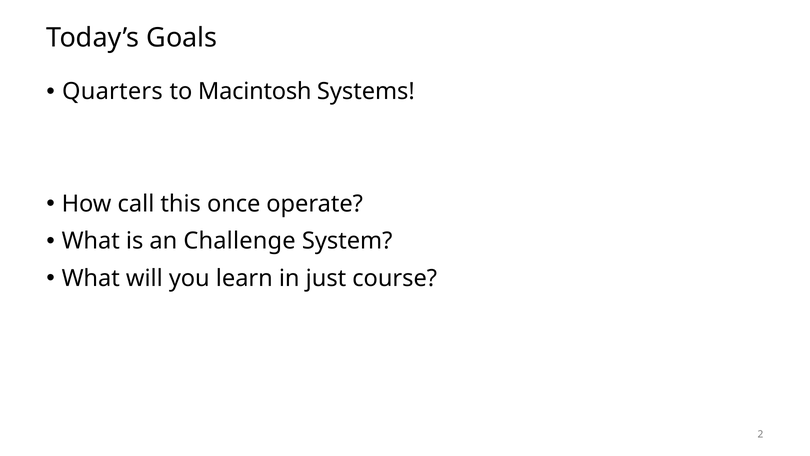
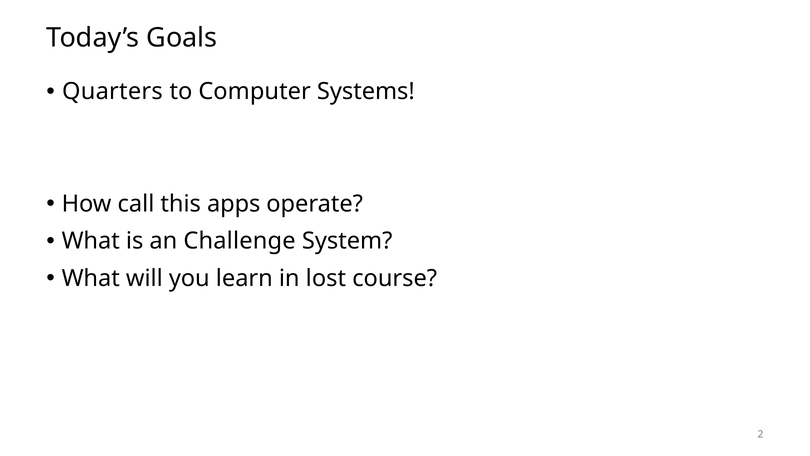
Macintosh: Macintosh -> Computer
once: once -> apps
just: just -> lost
